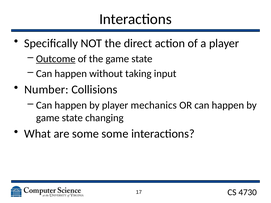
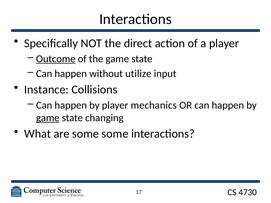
taking: taking -> utilize
Number: Number -> Instance
game at (48, 118) underline: none -> present
